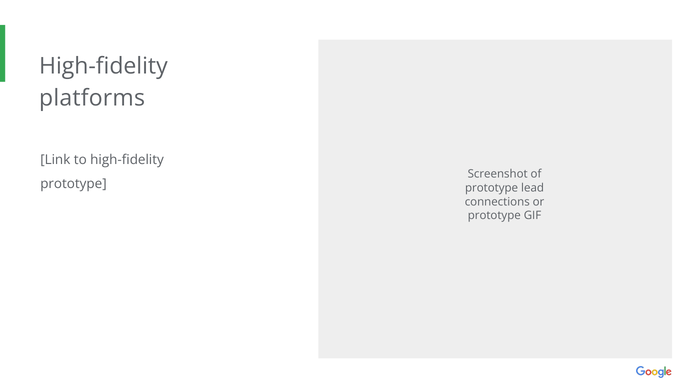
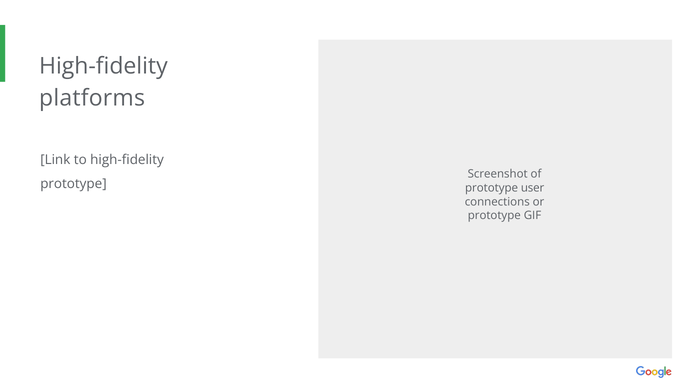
lead: lead -> user
